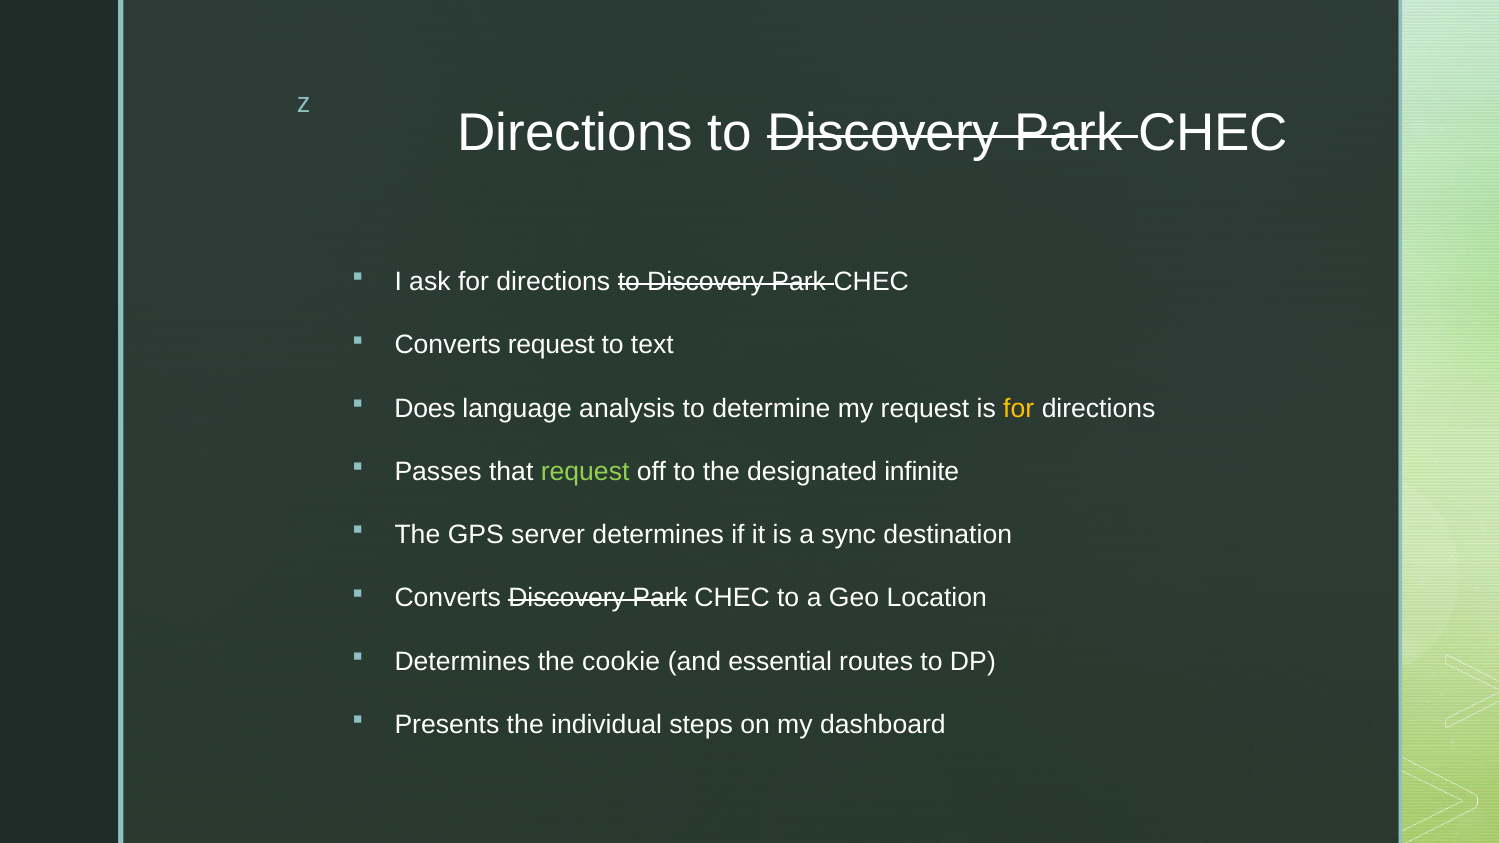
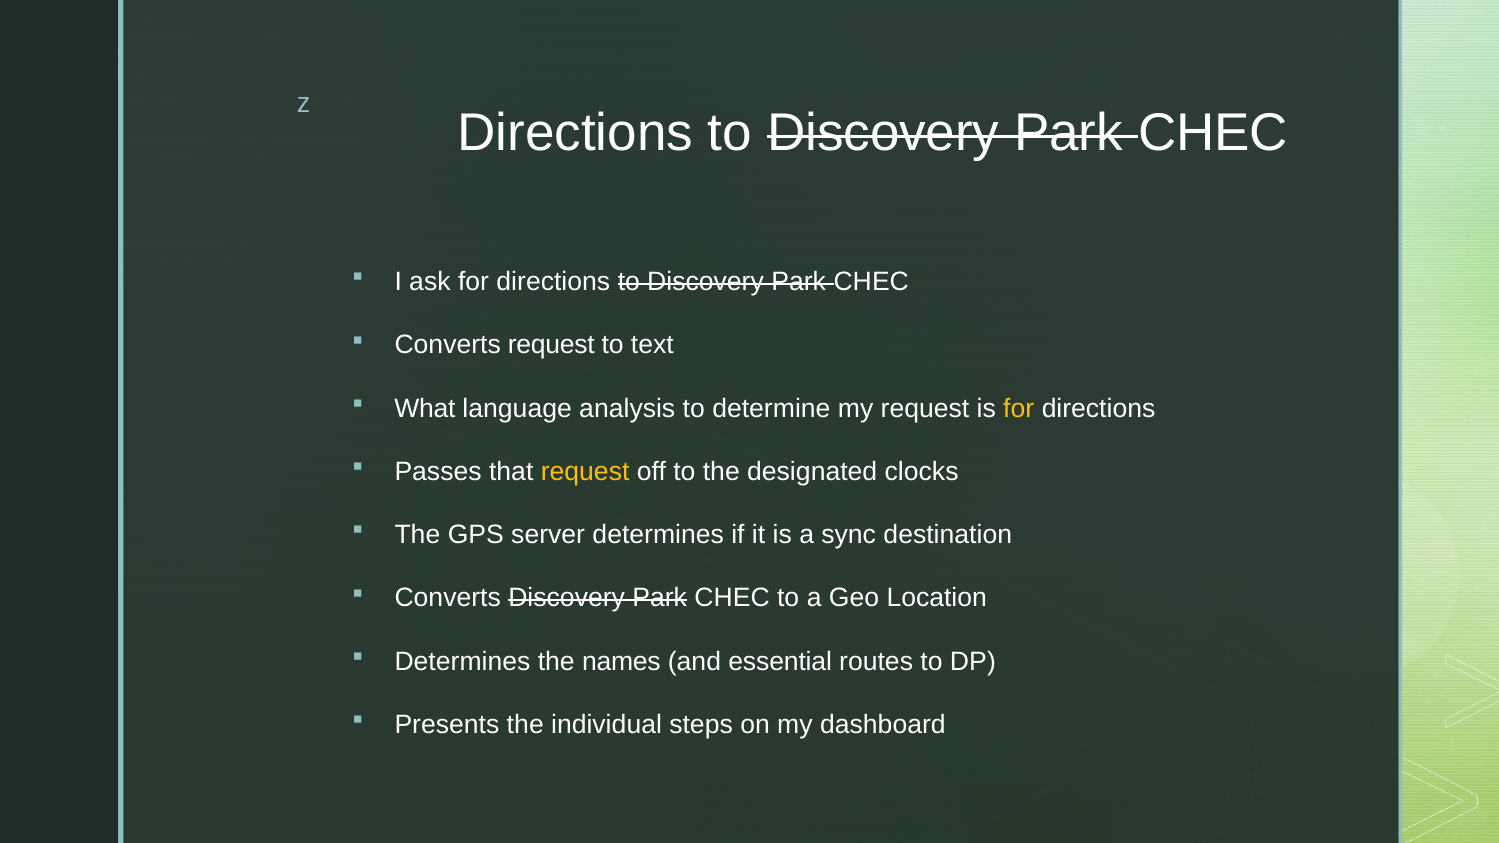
Does: Does -> What
request at (585, 472) colour: light green -> yellow
infinite: infinite -> clocks
cookie: cookie -> names
